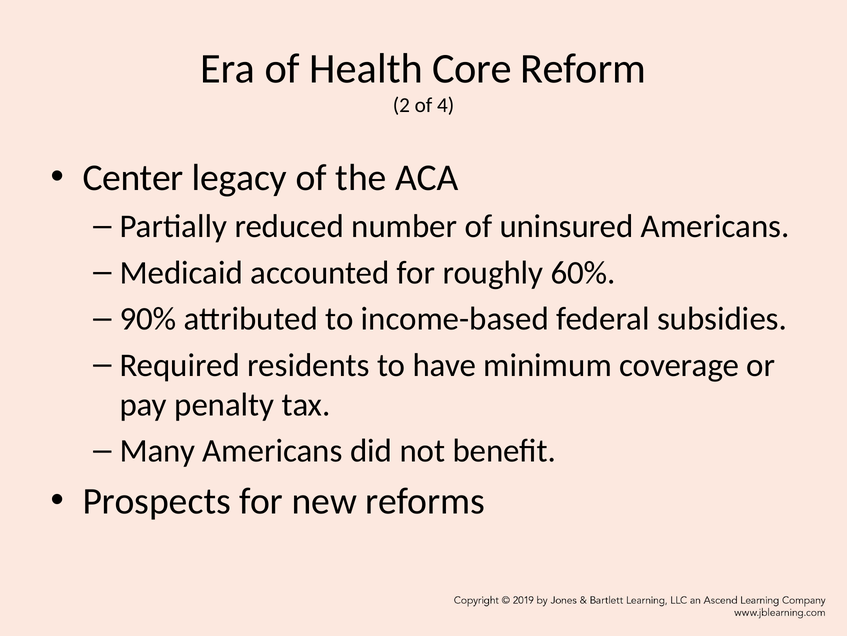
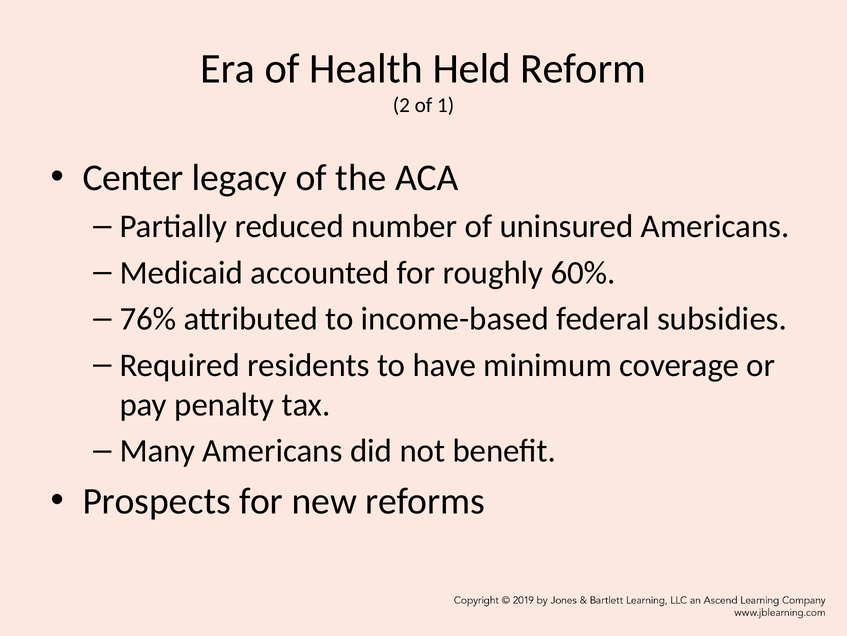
Core: Core -> Held
4: 4 -> 1
90%: 90% -> 76%
